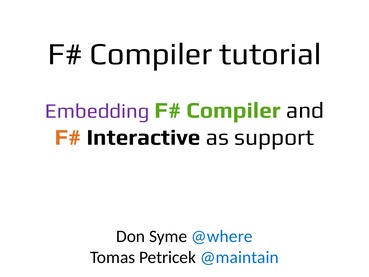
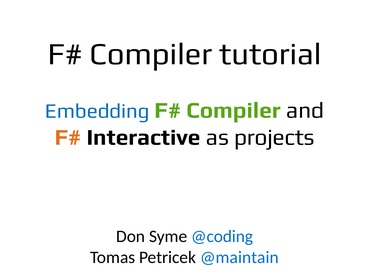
Embedding colour: purple -> blue
support: support -> projects
@where: @where -> @coding
